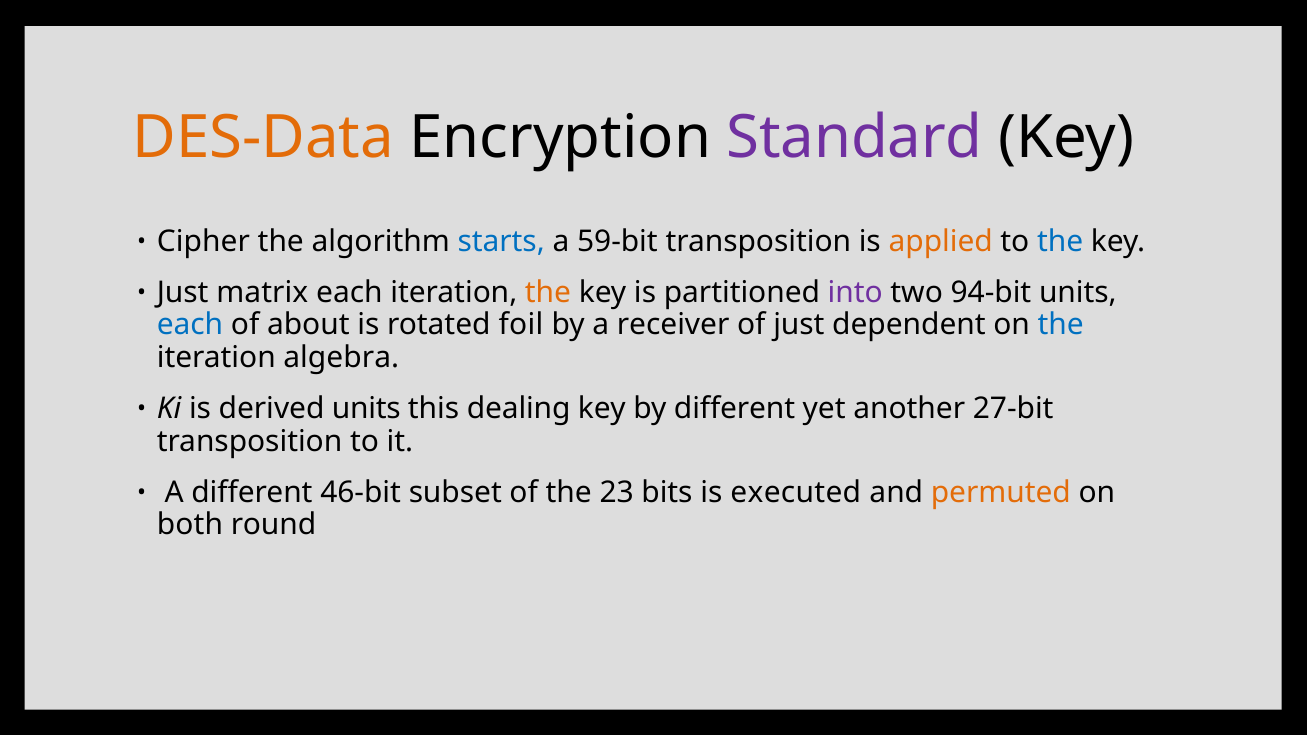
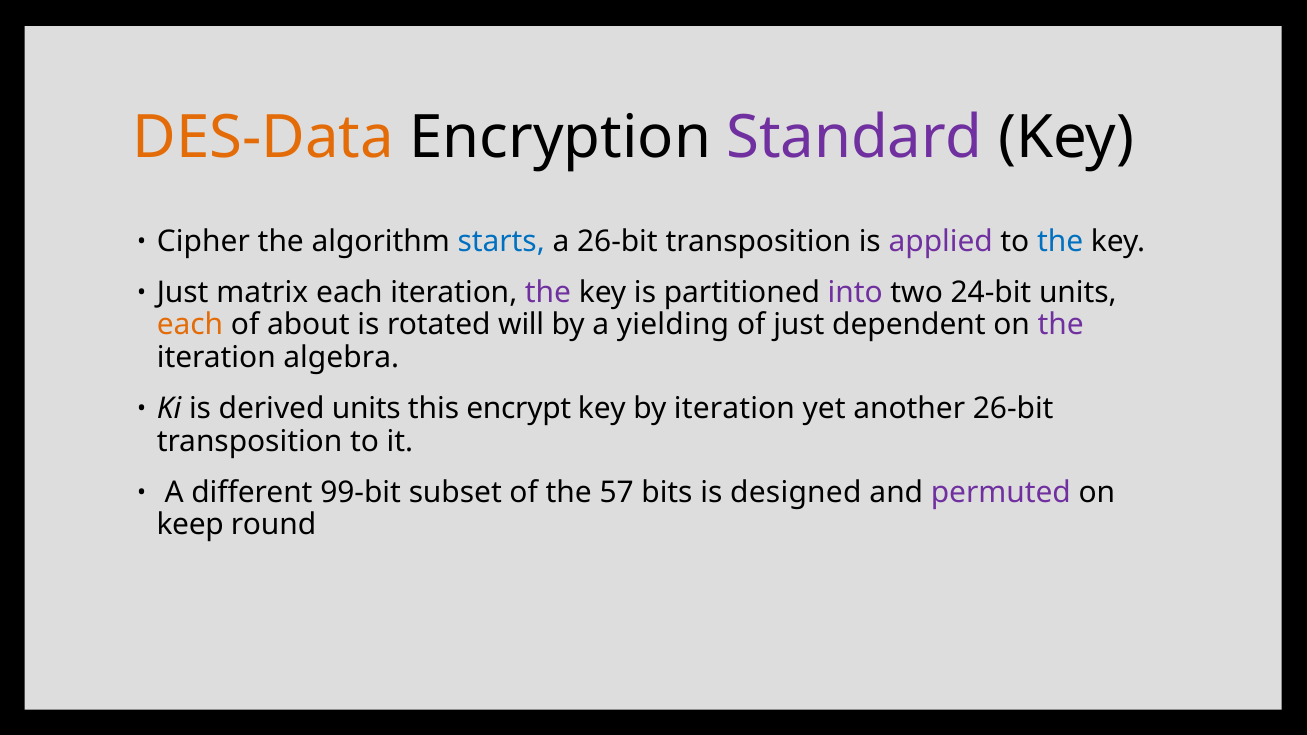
a 59-bit: 59-bit -> 26-bit
applied colour: orange -> purple
the at (548, 293) colour: orange -> purple
94-bit: 94-bit -> 24-bit
each at (190, 325) colour: blue -> orange
foil: foil -> will
receiver: receiver -> yielding
the at (1061, 325) colour: blue -> purple
dealing: dealing -> encrypt
by different: different -> iteration
another 27-bit: 27-bit -> 26-bit
46-bit: 46-bit -> 99-bit
23: 23 -> 57
executed: executed -> designed
permuted colour: orange -> purple
both: both -> keep
